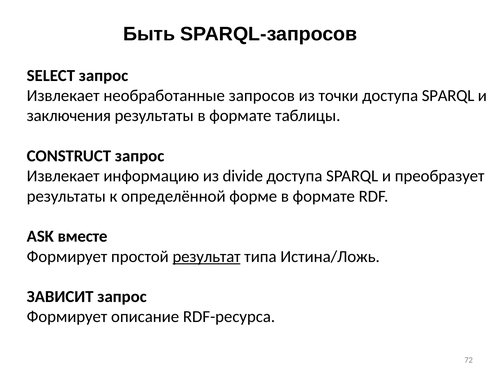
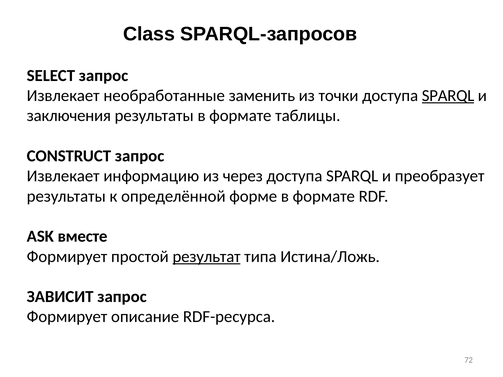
Быть: Быть -> Class
запросов: запросов -> заменить
SPARQL at (448, 96) underline: none -> present
divide: divide -> через
